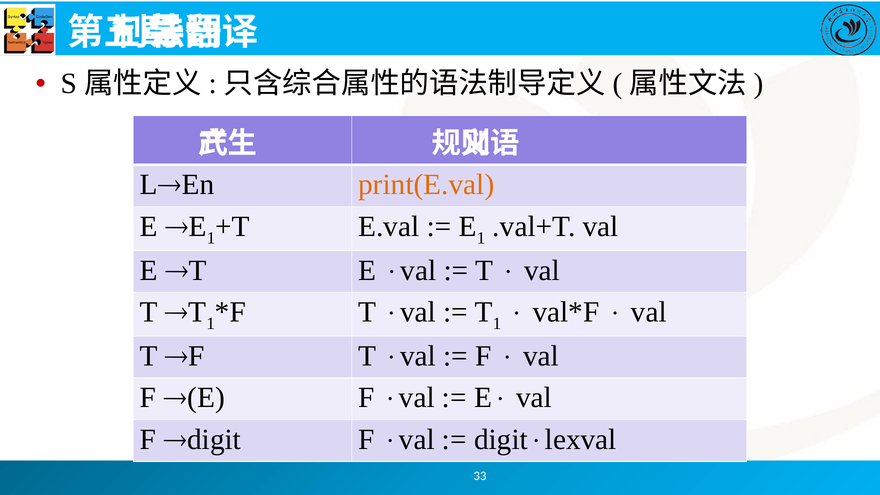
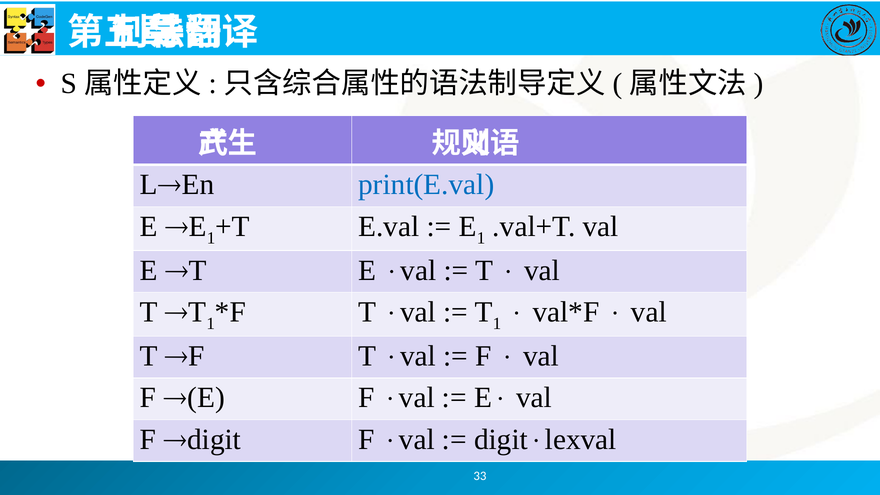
print(E.val colour: orange -> blue
